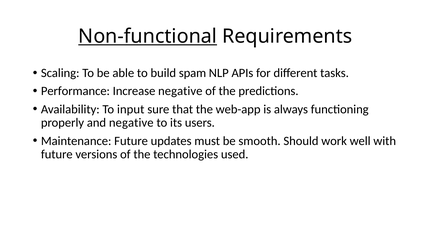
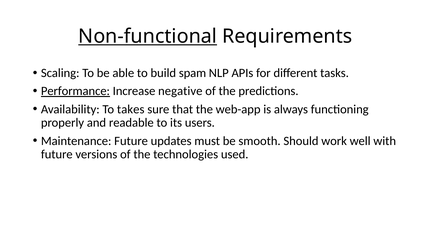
Performance underline: none -> present
input: input -> takes
and negative: negative -> readable
